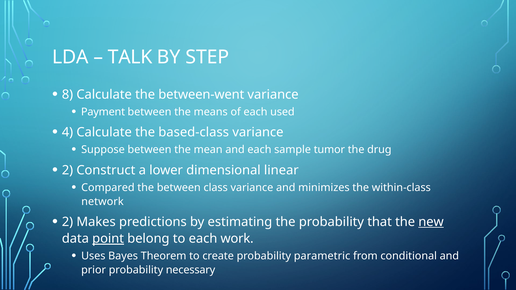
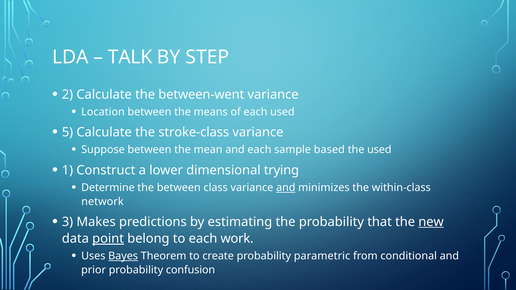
8: 8 -> 2
Payment: Payment -> Location
4: 4 -> 5
based-class: based-class -> stroke-class
tumor: tumor -> based
the drug: drug -> used
2 at (67, 170): 2 -> 1
linear: linear -> trying
Compared: Compared -> Determine
and at (286, 188) underline: none -> present
2 at (67, 222): 2 -> 3
Bayes underline: none -> present
necessary: necessary -> confusion
